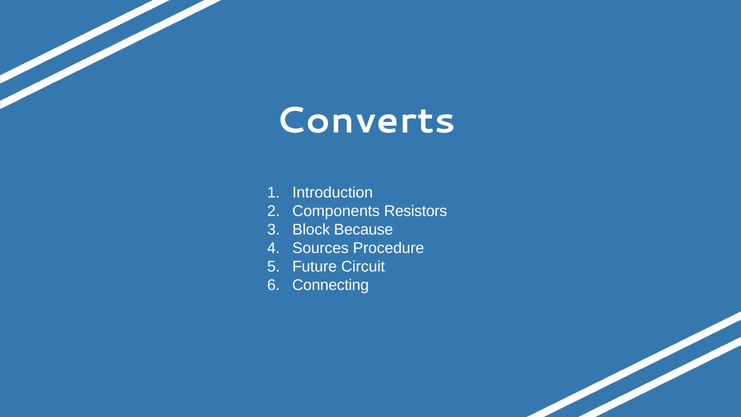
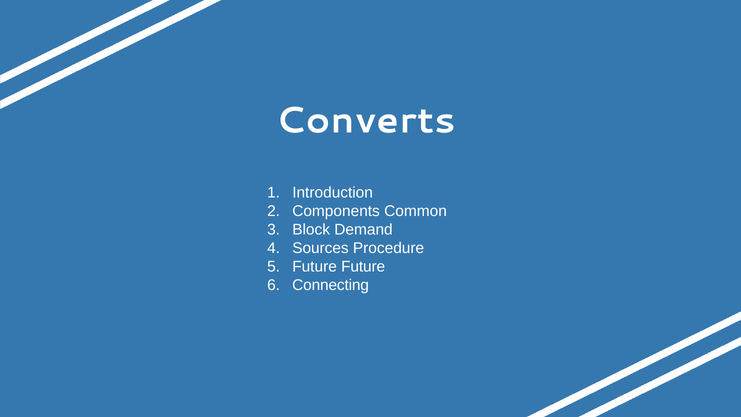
Resistors: Resistors -> Common
Because: Because -> Demand
Future Circuit: Circuit -> Future
